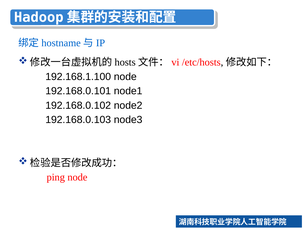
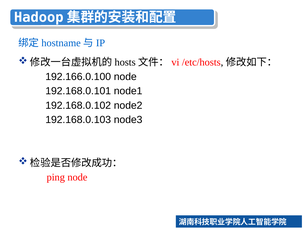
192.168.1.100: 192.168.1.100 -> 192.166.0.100
